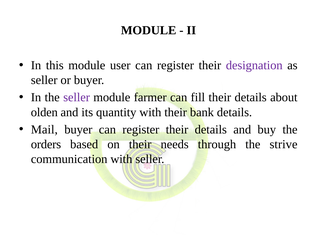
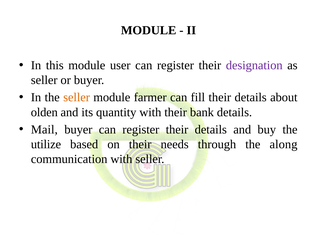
seller at (77, 97) colour: purple -> orange
orders: orders -> utilize
strive: strive -> along
